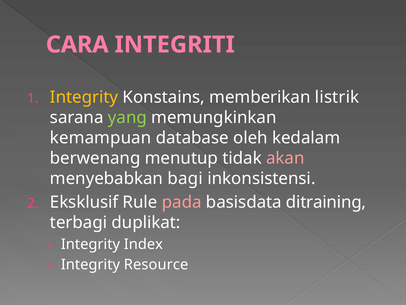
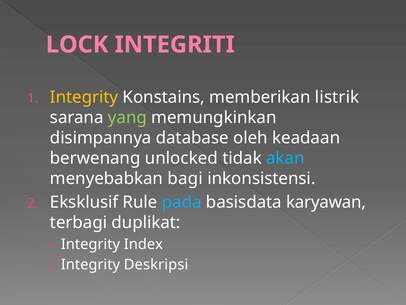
CARA: CARA -> LOCK
kemampuan: kemampuan -> disimpannya
kedalam: kedalam -> keadaan
menutup: menutup -> unlocked
akan colour: pink -> light blue
pada colour: pink -> light blue
ditraining: ditraining -> karyawan
Resource: Resource -> Deskripsi
